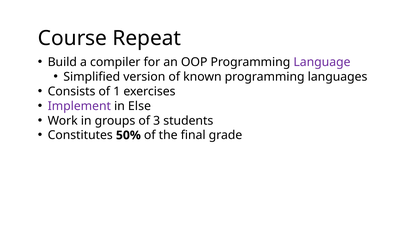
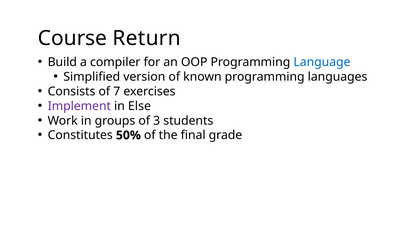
Repeat: Repeat -> Return
Language colour: purple -> blue
1: 1 -> 7
